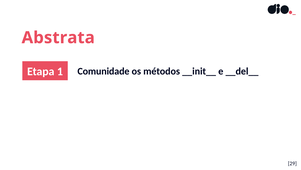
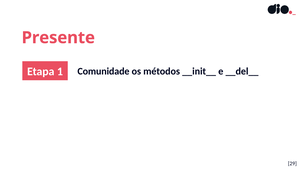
Abstrata: Abstrata -> Presente
